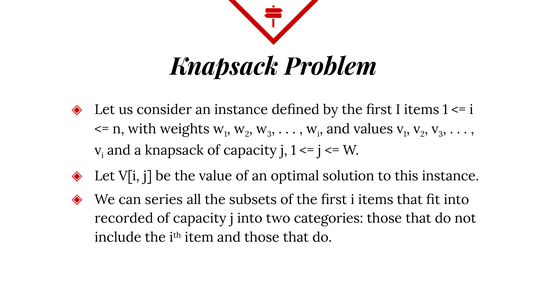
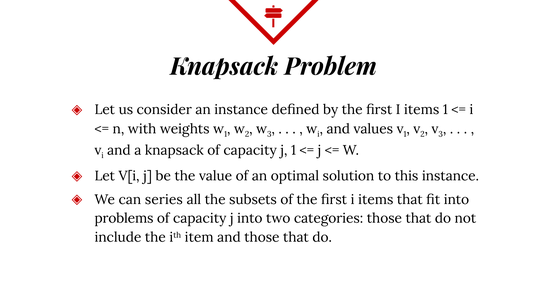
recorded: recorded -> problems
